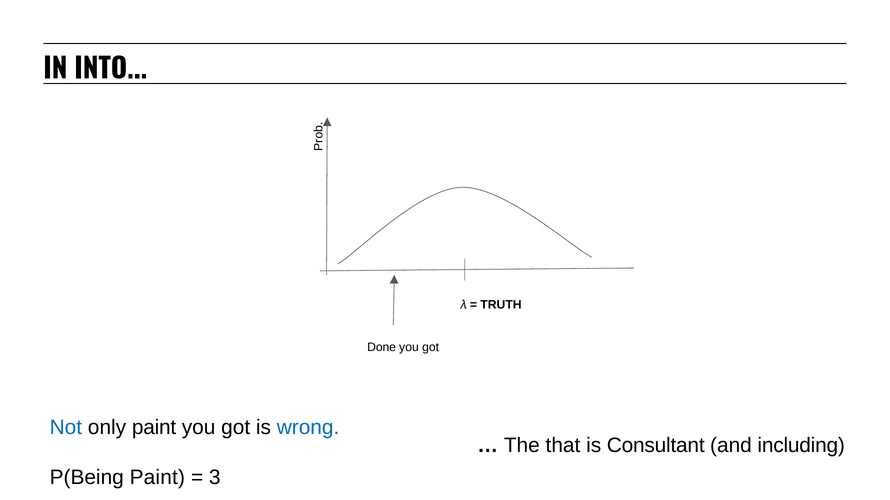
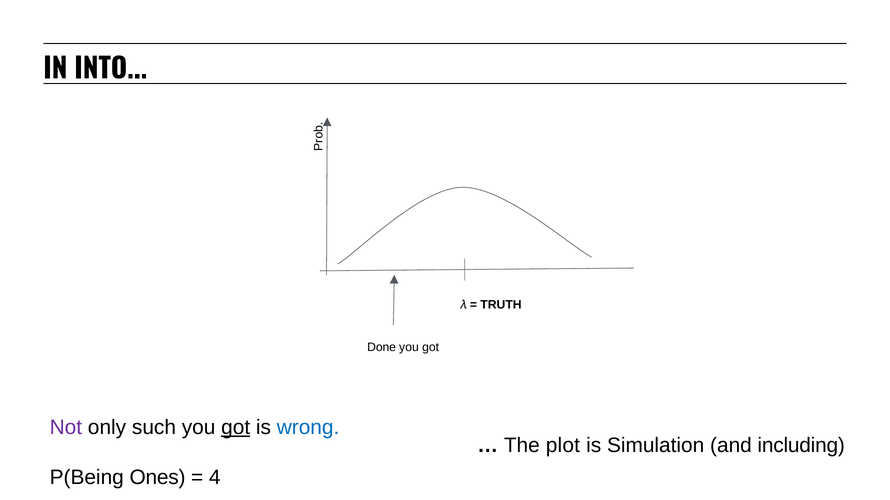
Not colour: blue -> purple
only paint: paint -> such
got at (236, 427) underline: none -> present
that: that -> plot
Consultant: Consultant -> Simulation
P(Being Paint: Paint -> Ones
3: 3 -> 4
